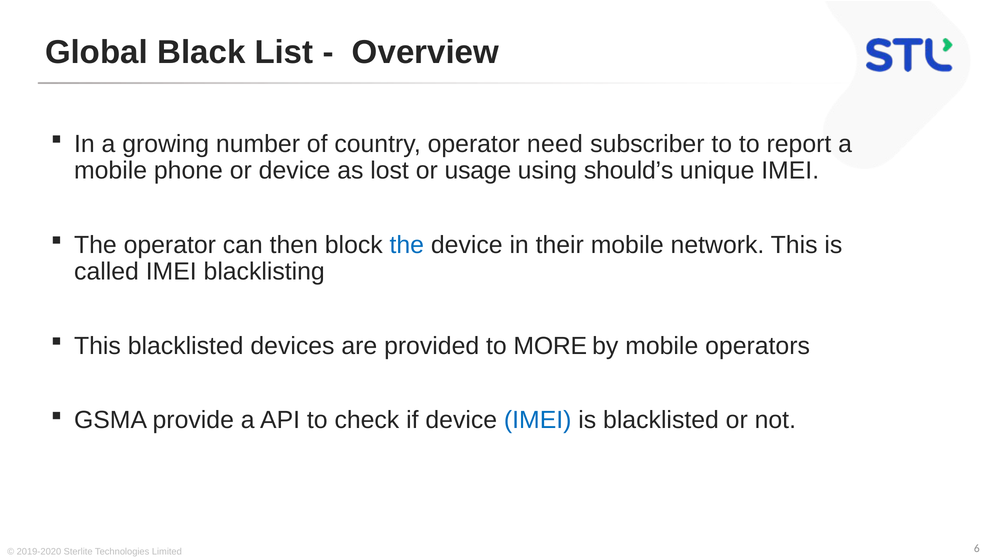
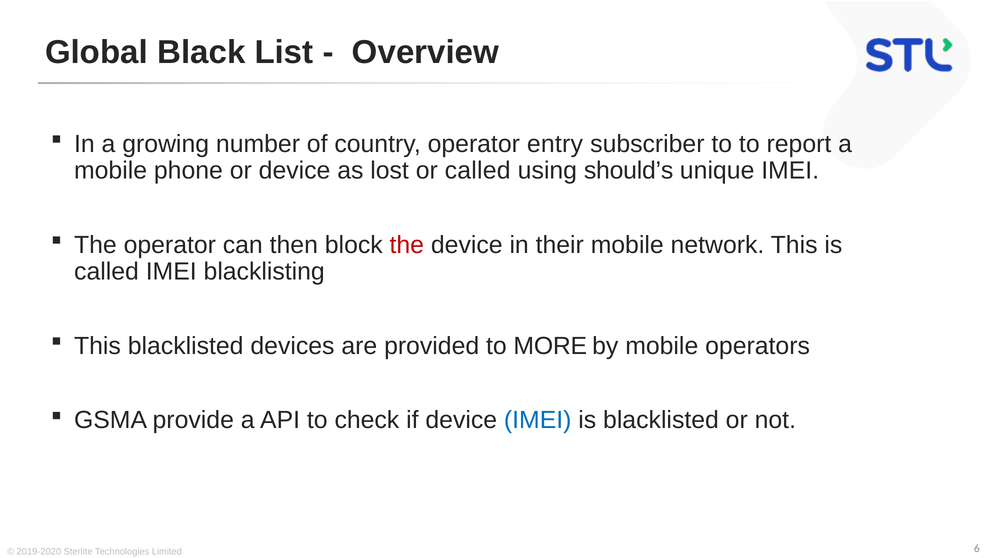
need: need -> entry
or usage: usage -> called
the at (407, 245) colour: blue -> red
